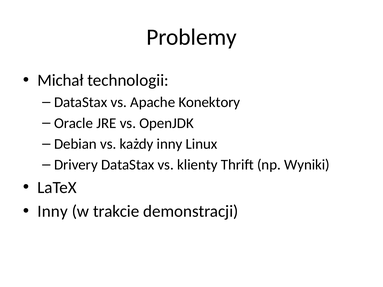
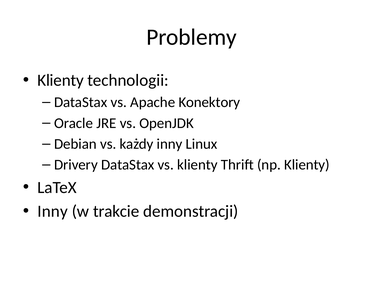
Michał at (61, 80): Michał -> Klienty
np Wyniki: Wyniki -> Klienty
